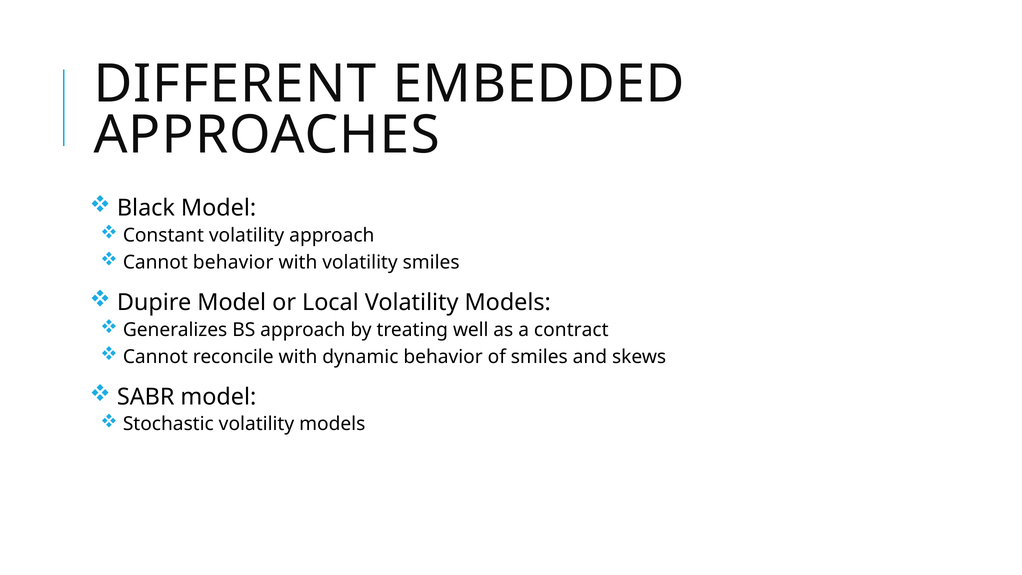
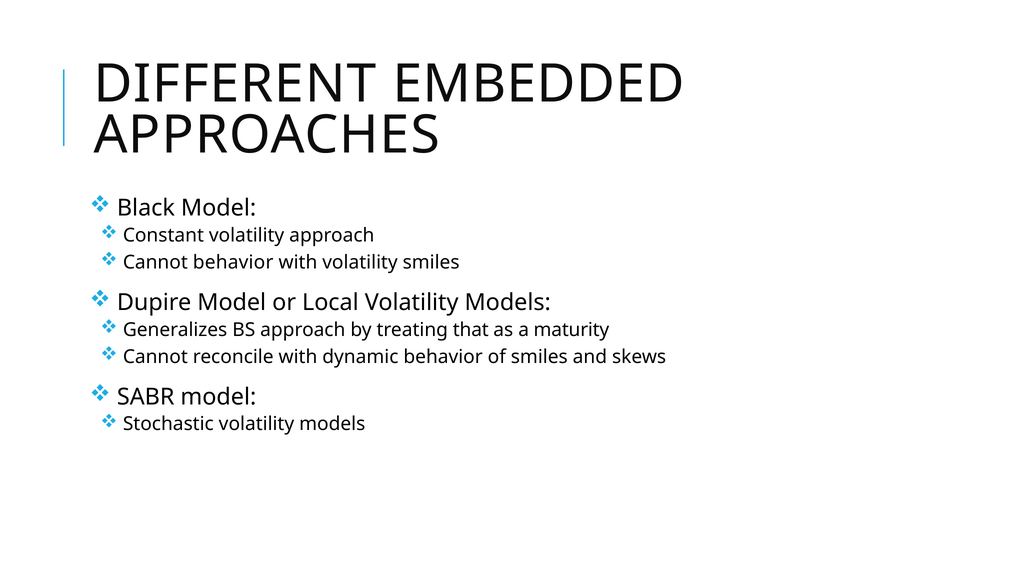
well: well -> that
contract: contract -> maturity
